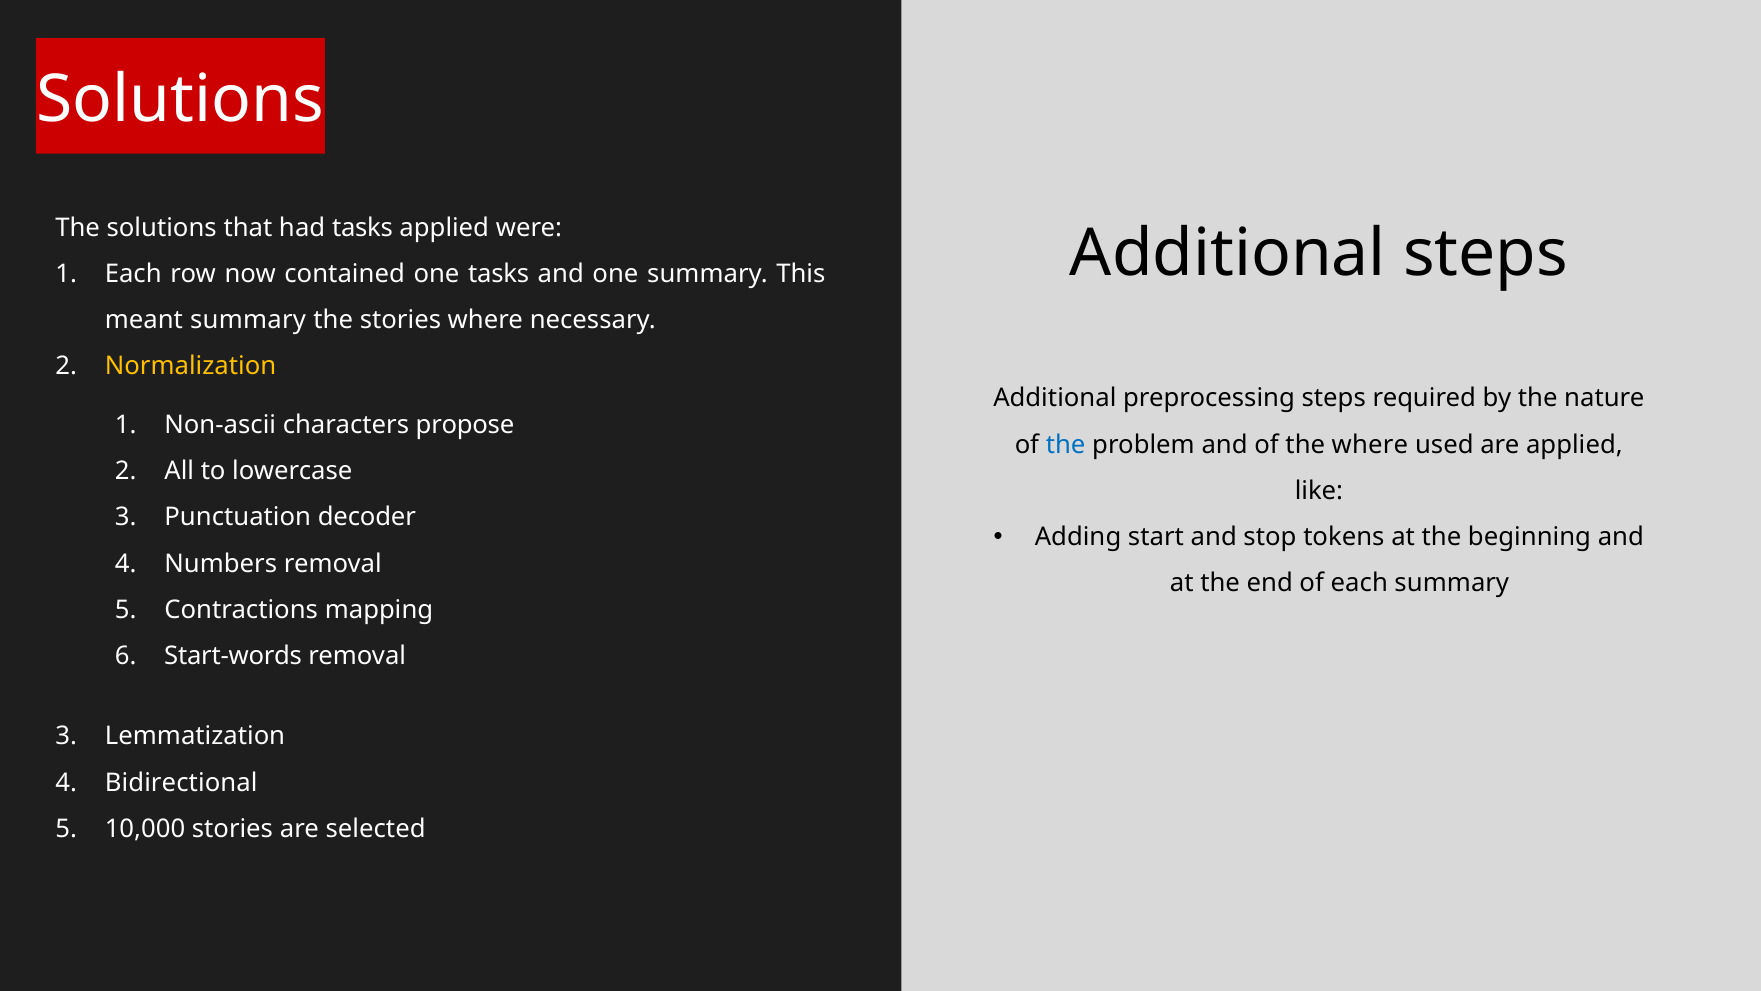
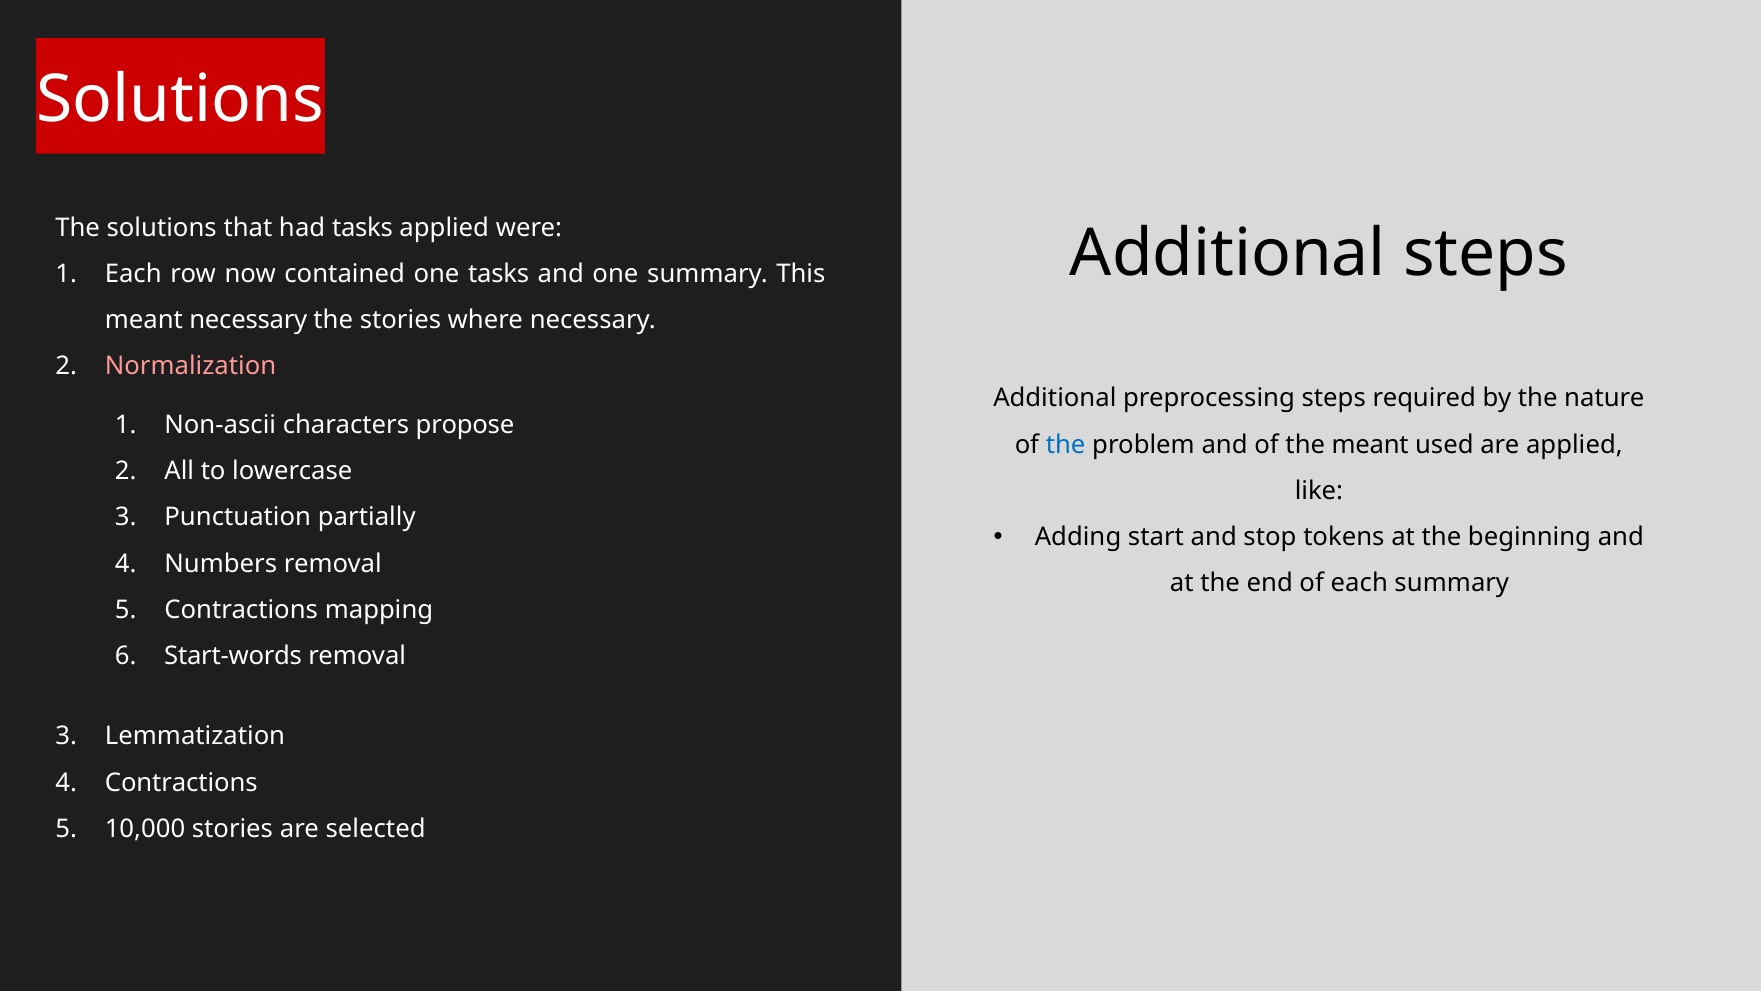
meant summary: summary -> necessary
Normalization colour: yellow -> pink
the where: where -> meant
decoder: decoder -> partially
Bidirectional at (181, 782): Bidirectional -> Contractions
